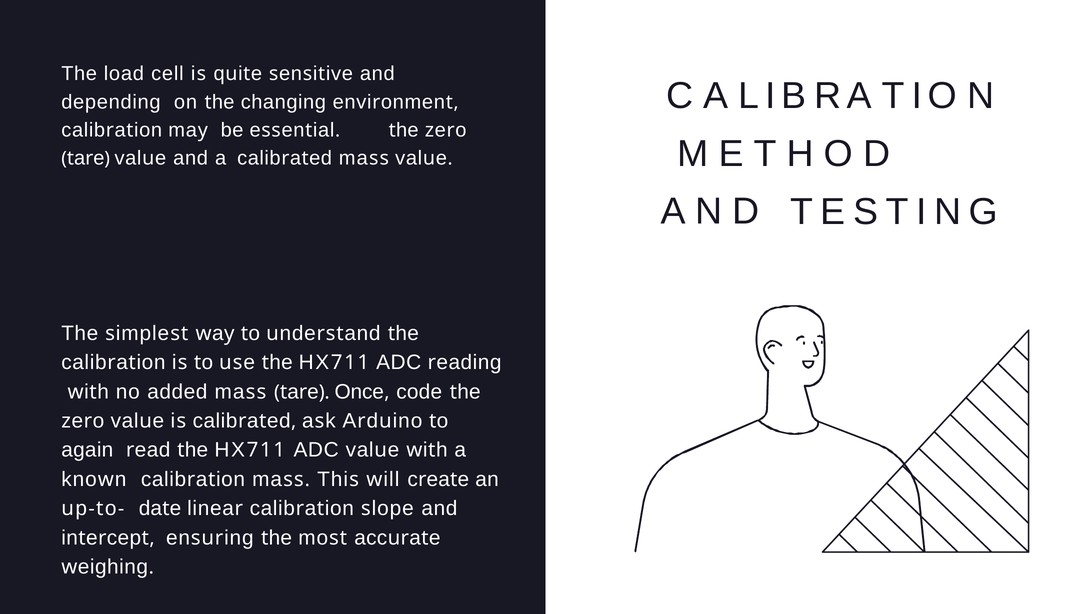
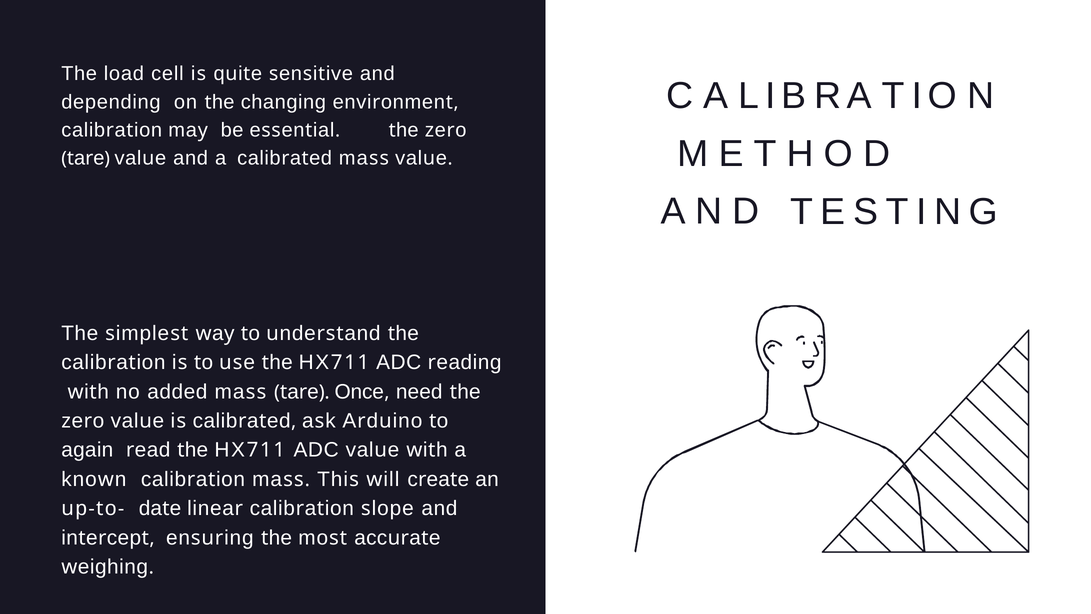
code: code -> need
